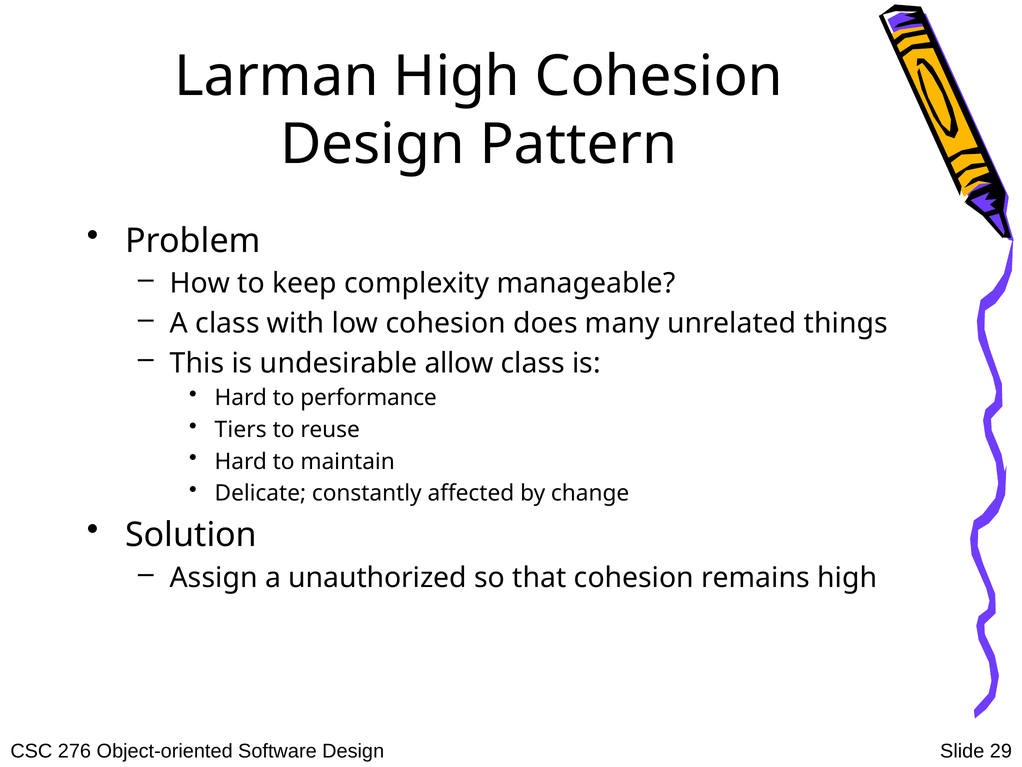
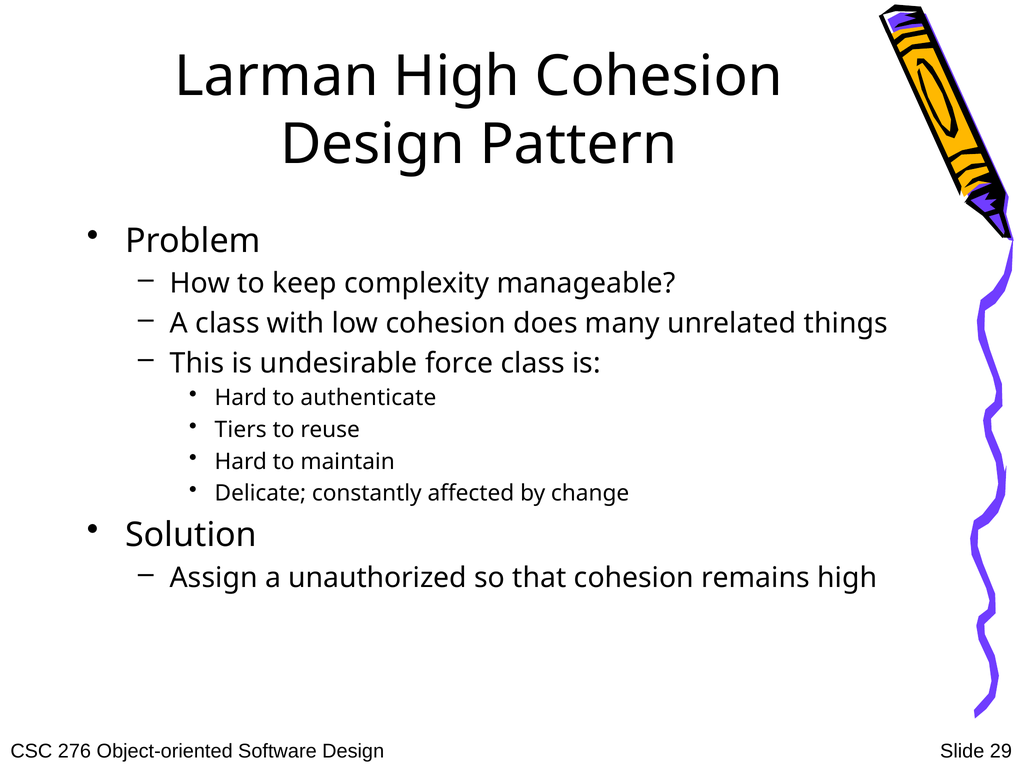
allow: allow -> force
performance: performance -> authenticate
